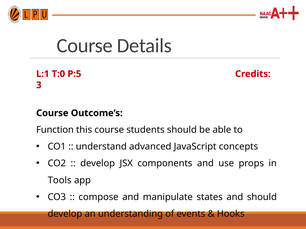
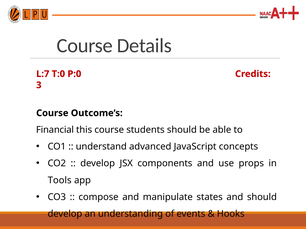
L:1: L:1 -> L:7
P:5: P:5 -> P:0
Function: Function -> Financial
